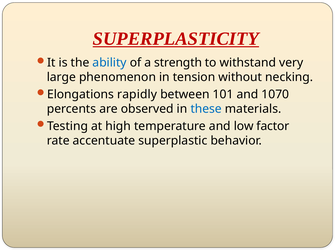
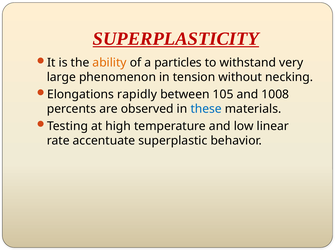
ability colour: blue -> orange
strength: strength -> particles
101: 101 -> 105
1070: 1070 -> 1008
factor: factor -> linear
